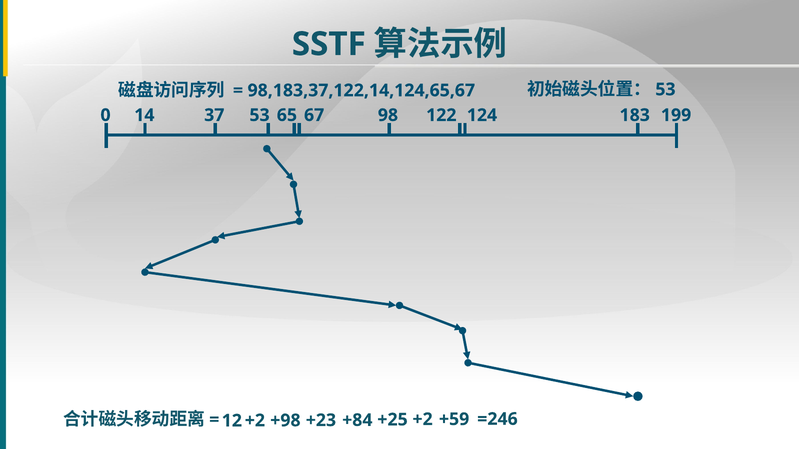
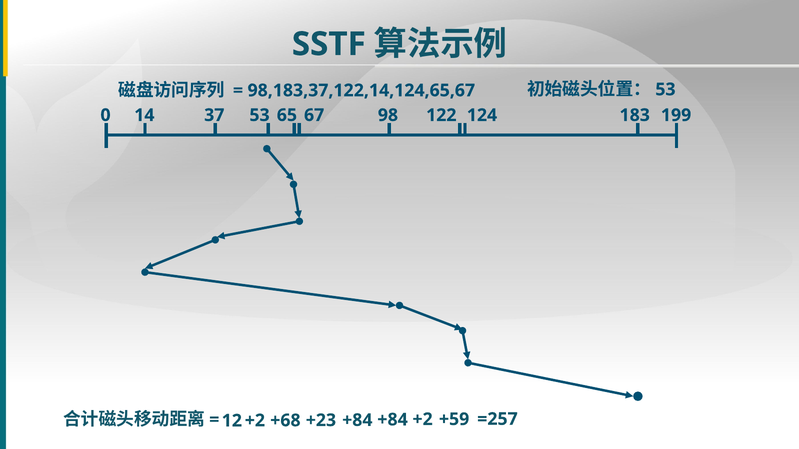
+98: +98 -> +68
+84 +25: +25 -> +84
=246: =246 -> =257
